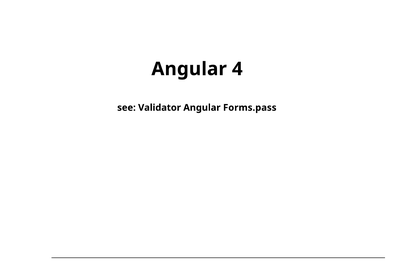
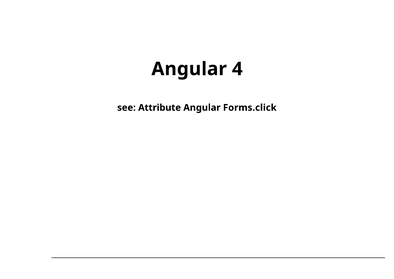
Validator: Validator -> Attribute
Forms.pass: Forms.pass -> Forms.click
